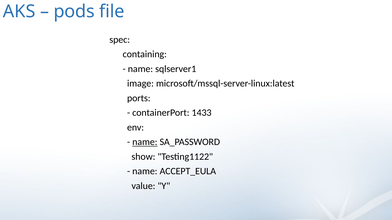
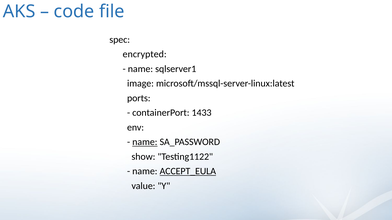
pods: pods -> code
containing: containing -> encrypted
ACCEPT_EULA underline: none -> present
